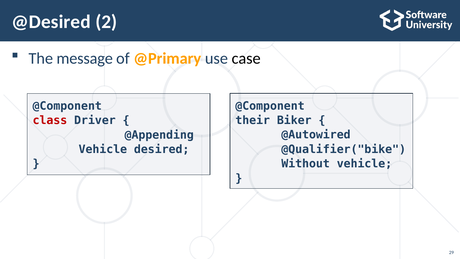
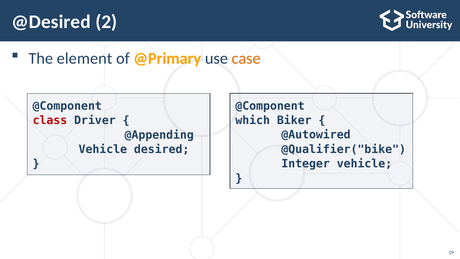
message: message -> element
case colour: black -> orange
their: their -> which
Without: Without -> Integer
